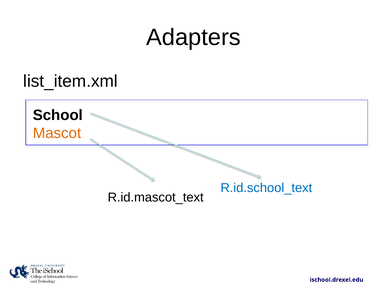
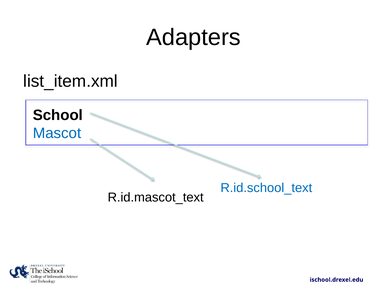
Mascot colour: orange -> blue
